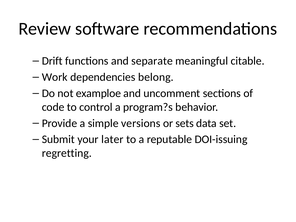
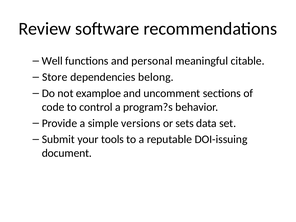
Drift: Drift -> Well
separate: separate -> personal
Work: Work -> Store
later: later -> tools
regretting: regretting -> document
